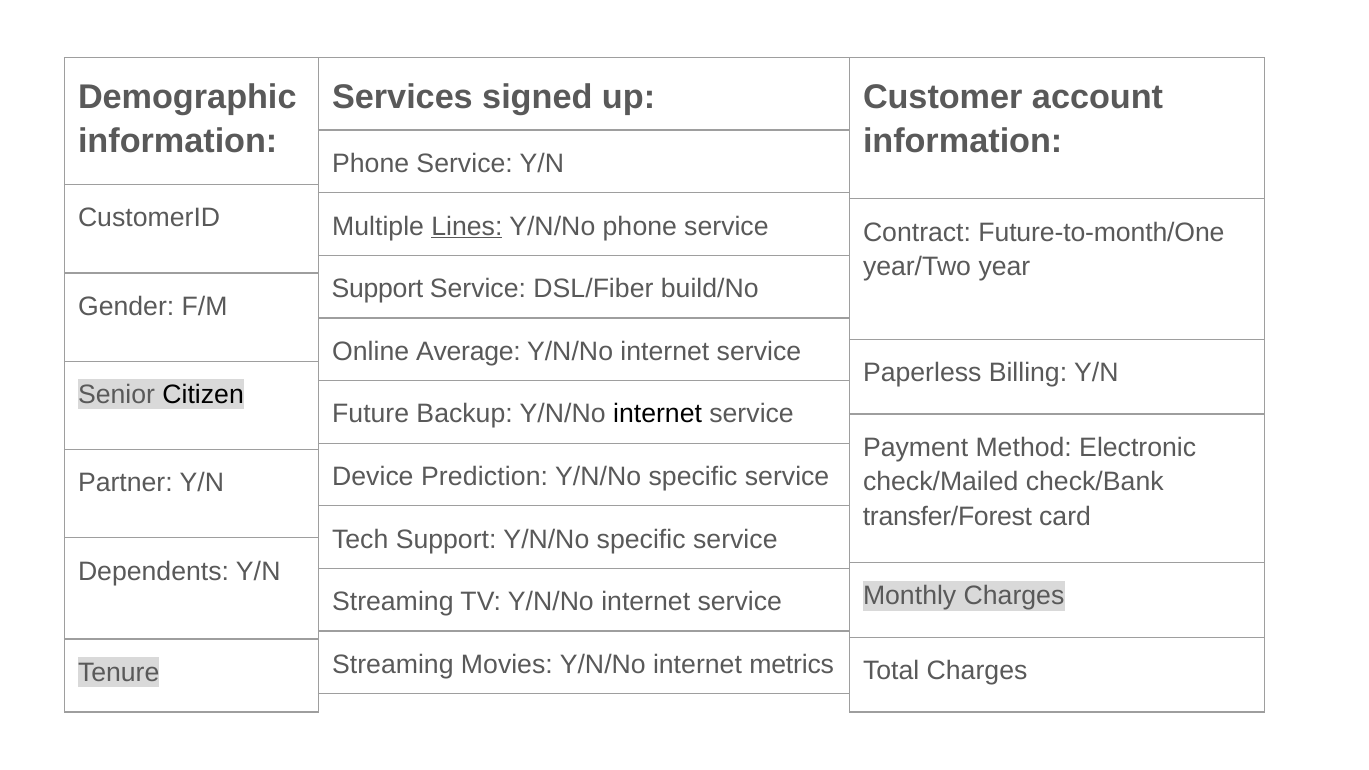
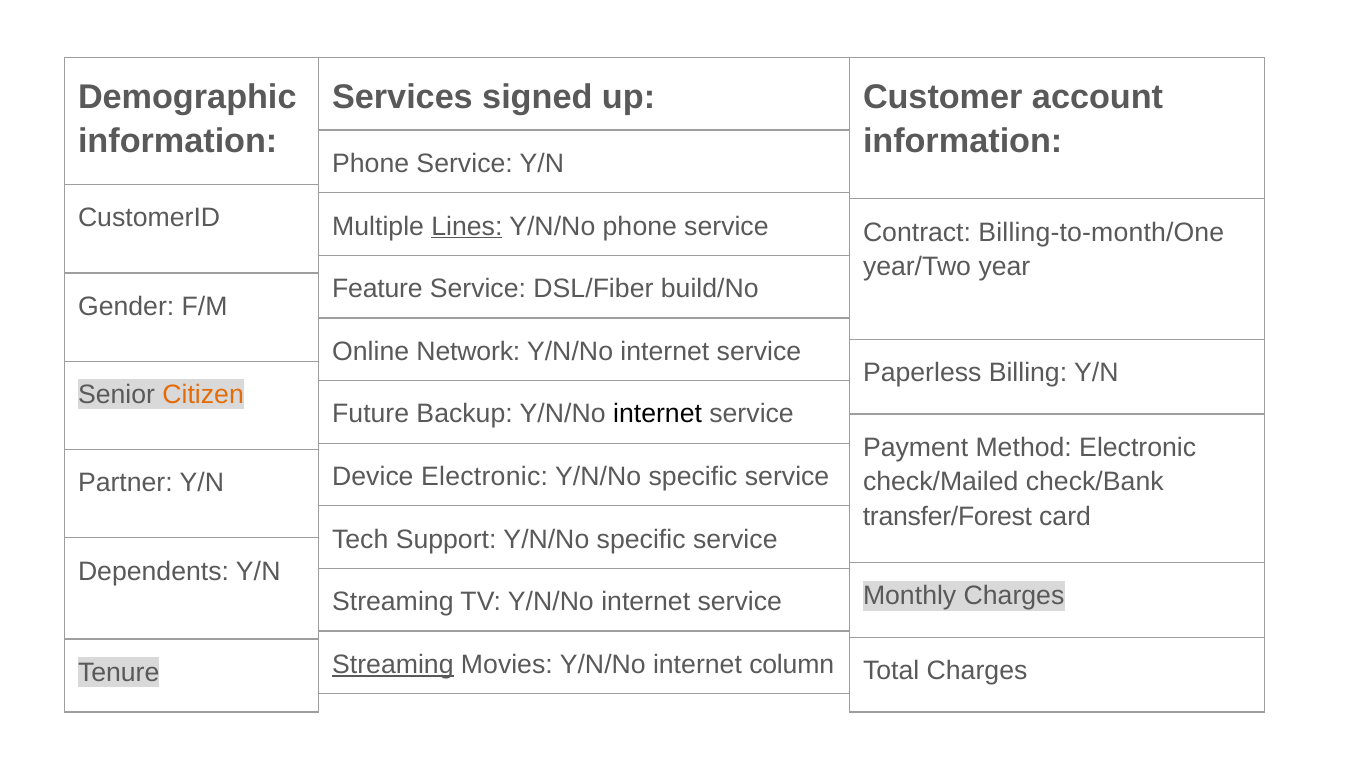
Future-to-month/One: Future-to-month/One -> Billing-to-month/One
Support at (377, 289): Support -> Feature
Average: Average -> Network
Citizen colour: black -> orange
Device Prediction: Prediction -> Electronic
Streaming at (393, 665) underline: none -> present
metrics: metrics -> column
